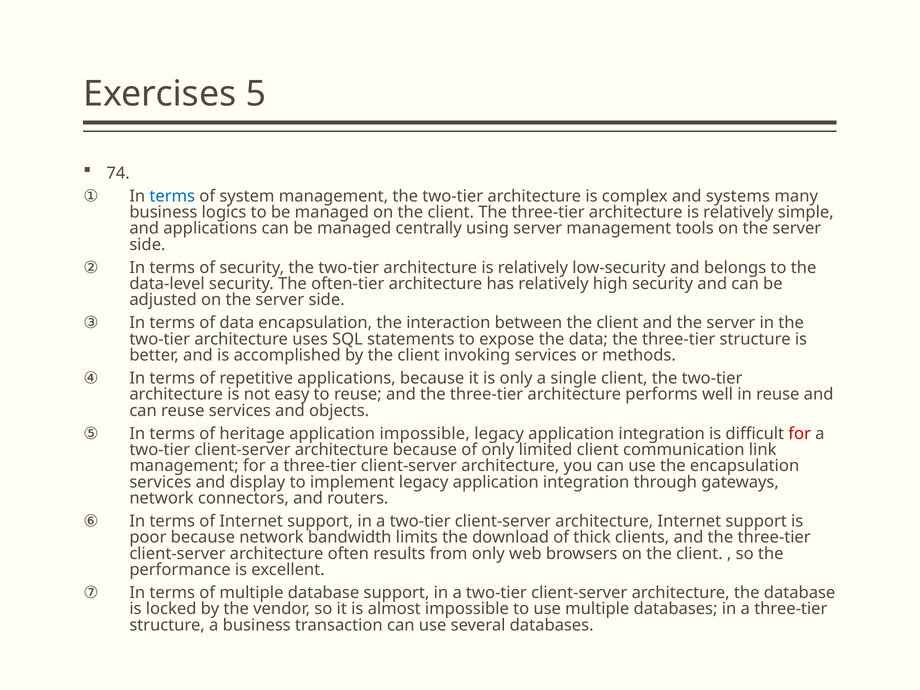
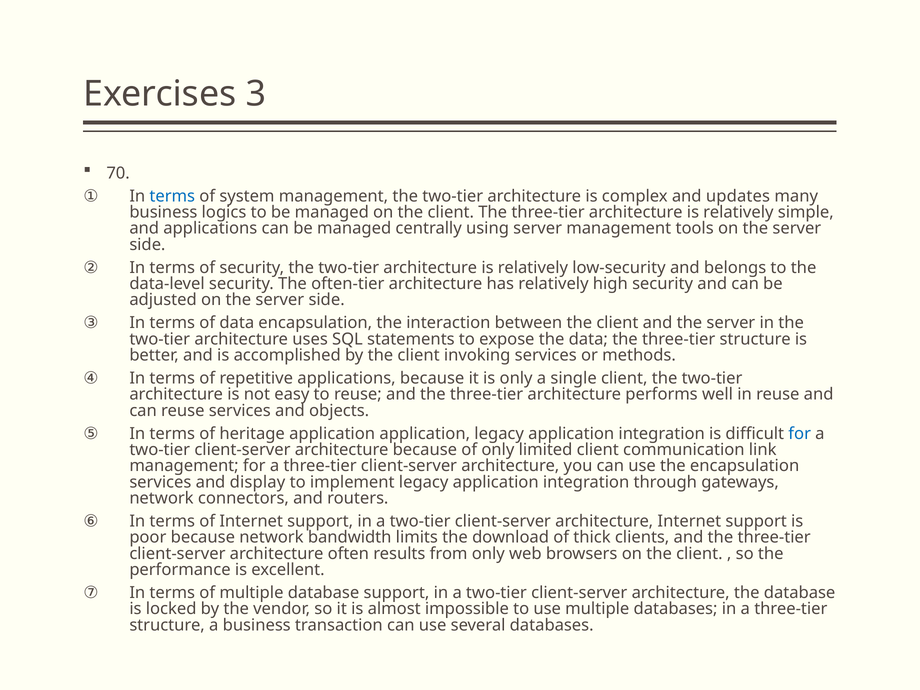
5: 5 -> 3
74: 74 -> 70
systems: systems -> updates
application impossible: impossible -> application
for at (800, 434) colour: red -> blue
